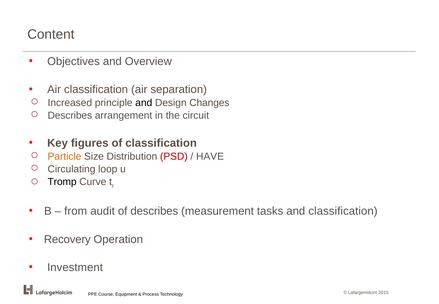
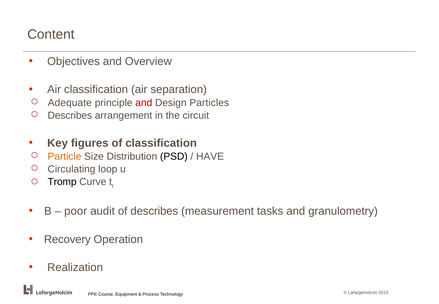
Increased: Increased -> Adequate
and at (144, 103) colour: black -> red
Changes: Changes -> Particles
PSD colour: red -> black
from: from -> poor
and classification: classification -> granulometry
Investment: Investment -> Realization
